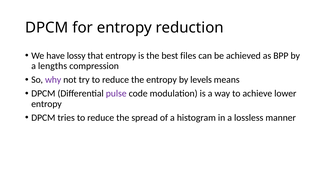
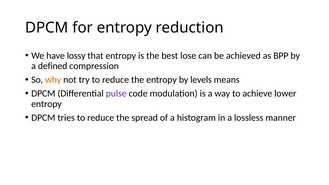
files: files -> lose
lengths: lengths -> defined
why colour: purple -> orange
